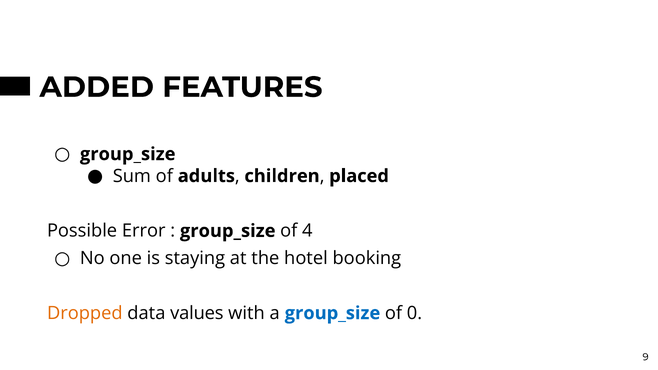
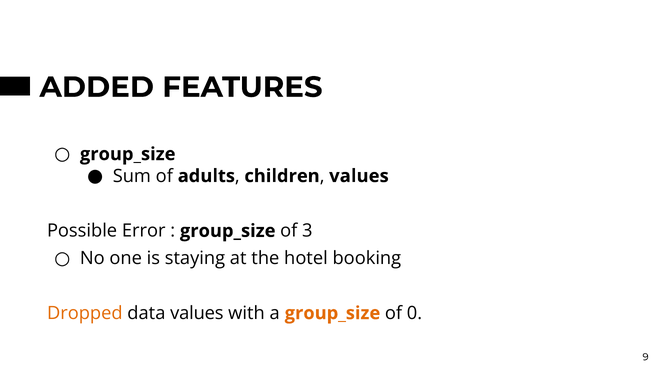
children placed: placed -> values
4: 4 -> 3
group_size at (332, 313) colour: blue -> orange
